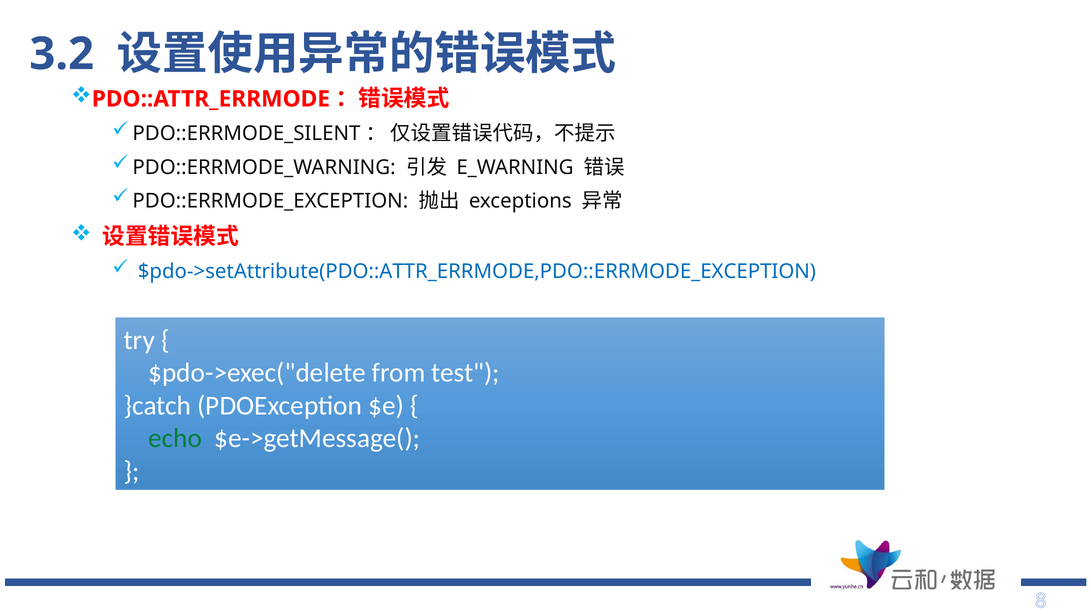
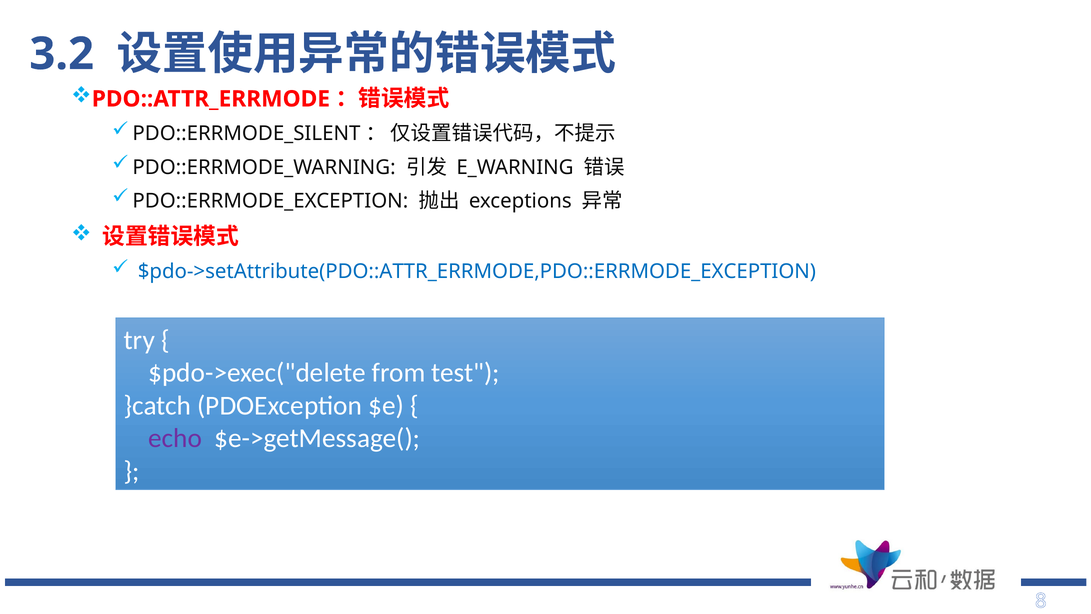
echo colour: green -> purple
